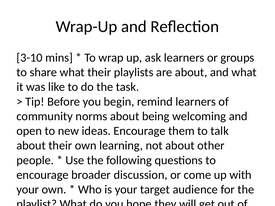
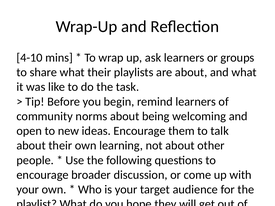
3-10: 3-10 -> 4-10
